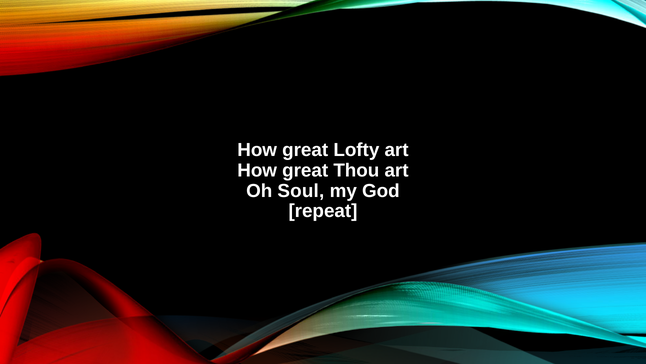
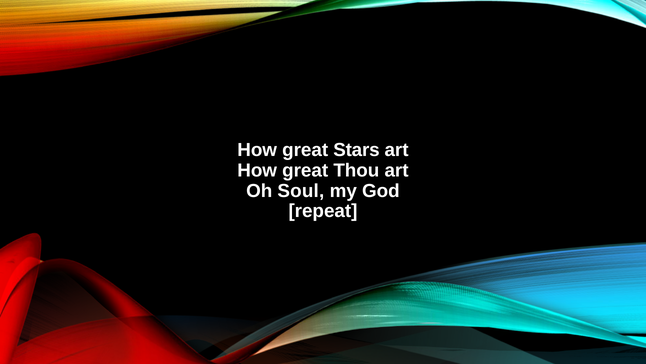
Lofty: Lofty -> Stars
